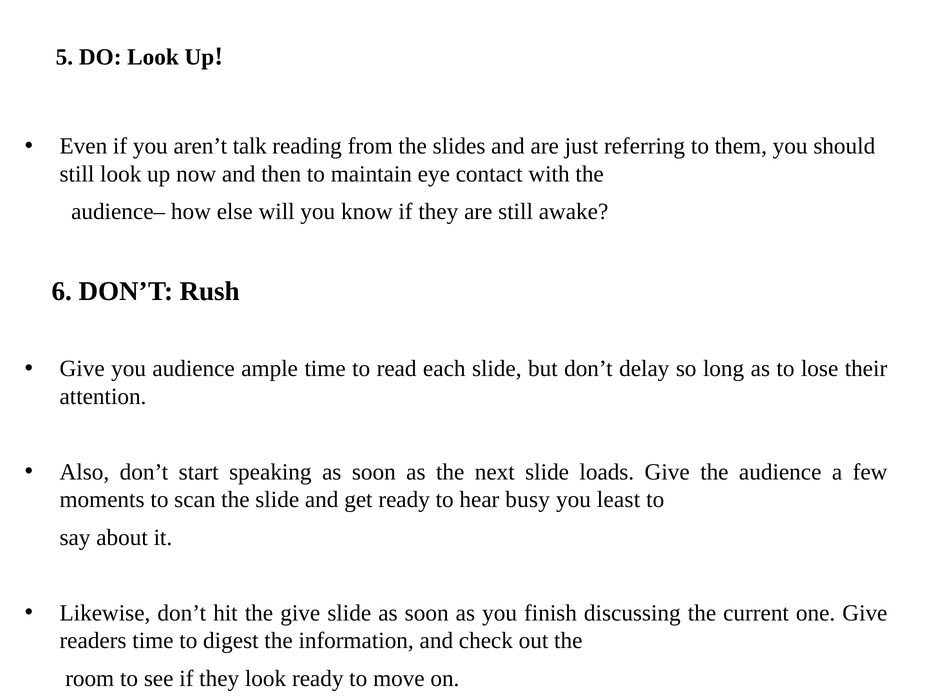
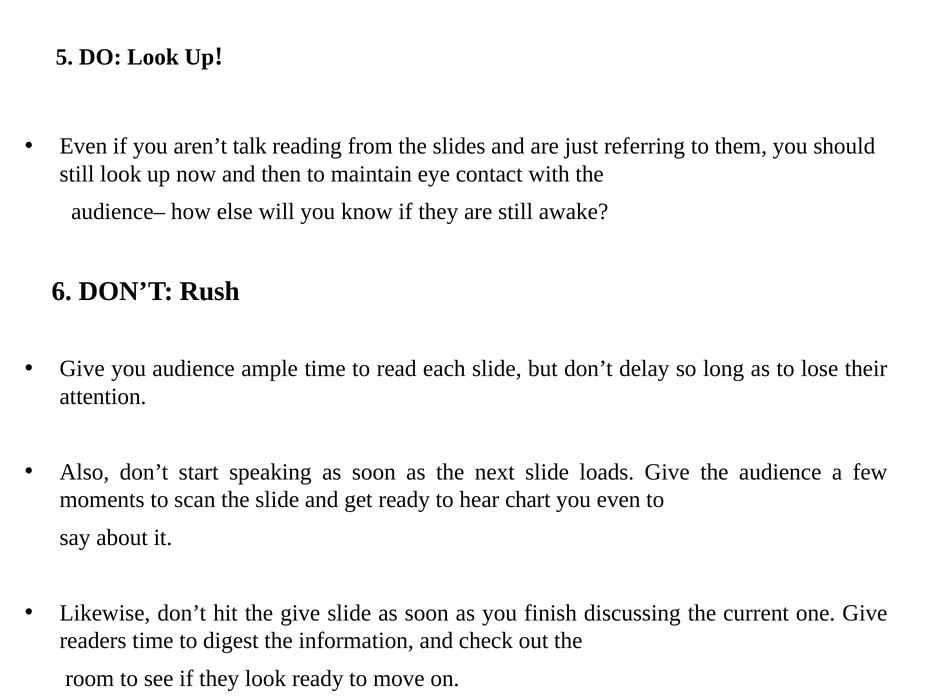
busy: busy -> chart
you least: least -> even
